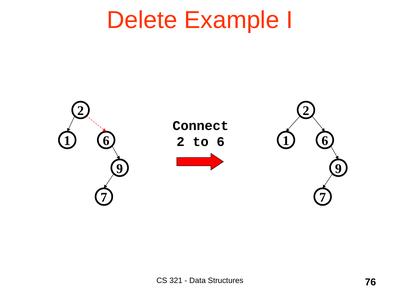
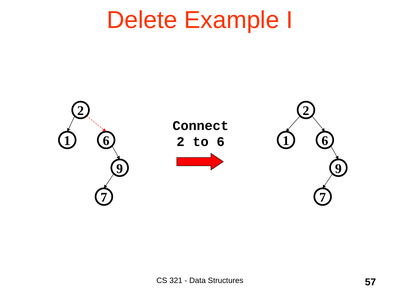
76: 76 -> 57
